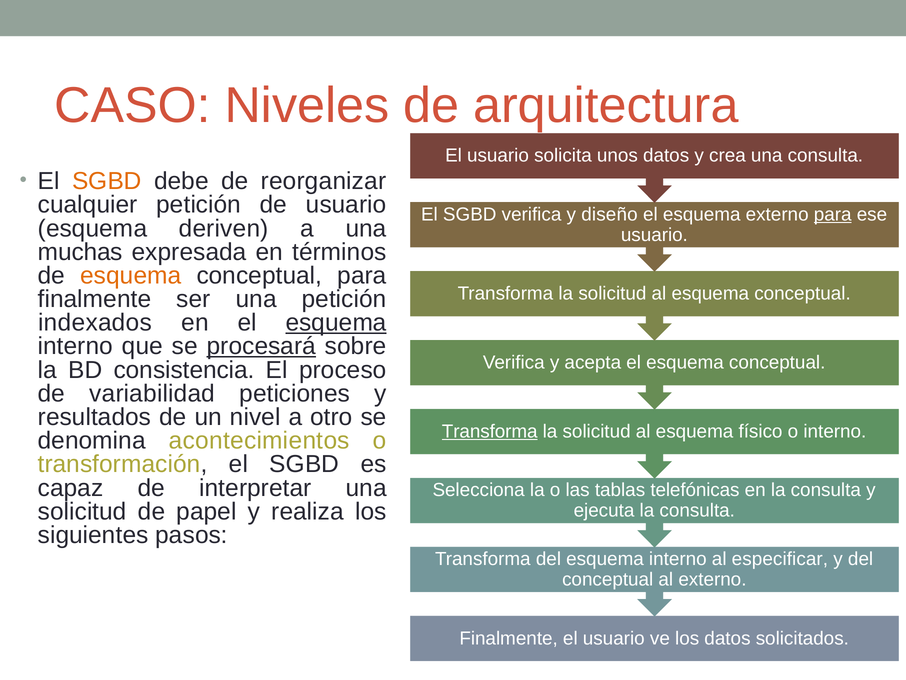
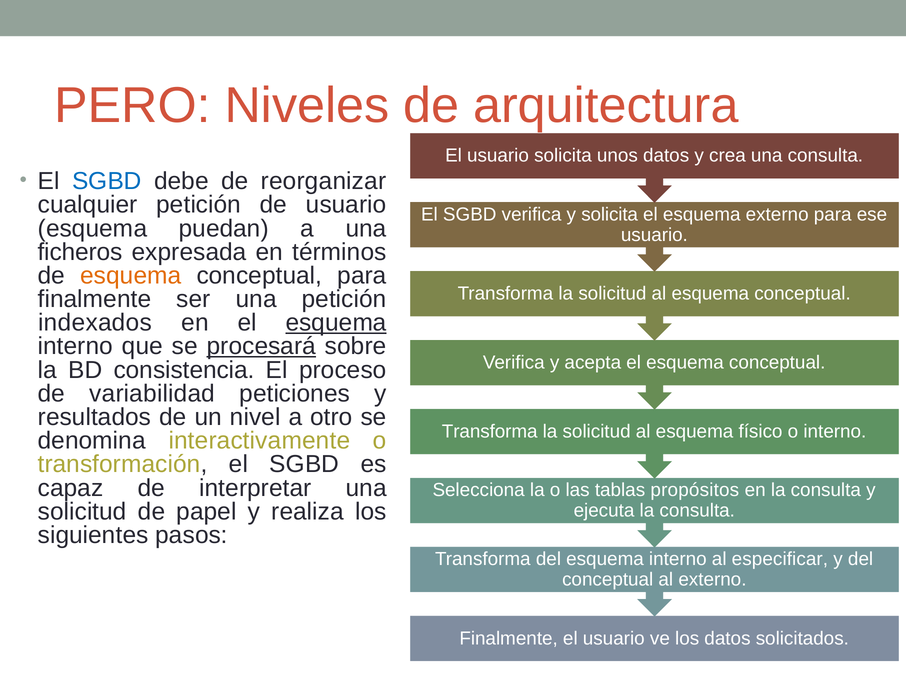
CASO: CASO -> PERO
SGBD at (107, 181) colour: orange -> blue
y diseño: diseño -> solicita
para at (833, 214) underline: present -> none
deriven: deriven -> puedan
muchas: muchas -> ficheros
Transforma at (490, 431) underline: present -> none
acontecimientos: acontecimientos -> interactivamente
telefónicas: telefónicas -> propósitos
